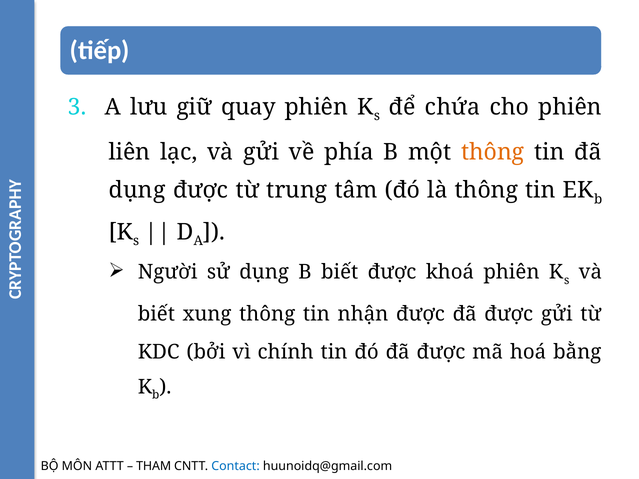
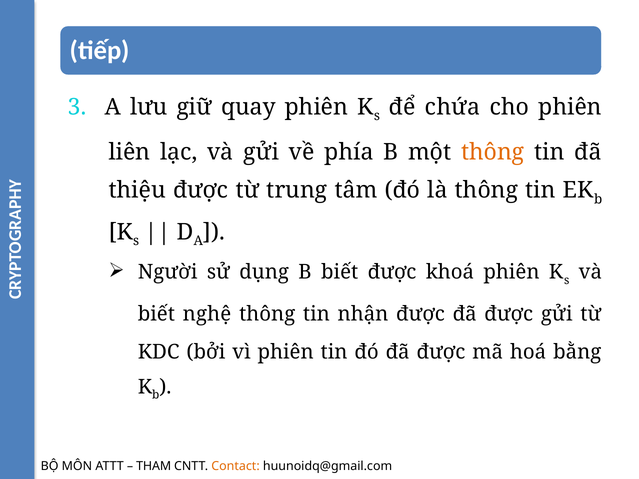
dụng at (137, 190): dụng -> thiệu
xung: xung -> nghệ
vì chính: chính -> phiên
Contact colour: blue -> orange
